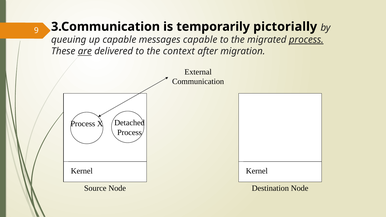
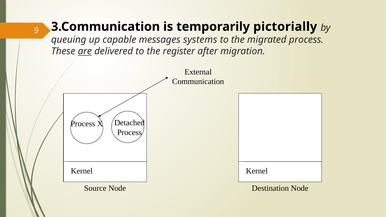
messages capable: capable -> systems
process at (306, 40) underline: present -> none
context: context -> register
